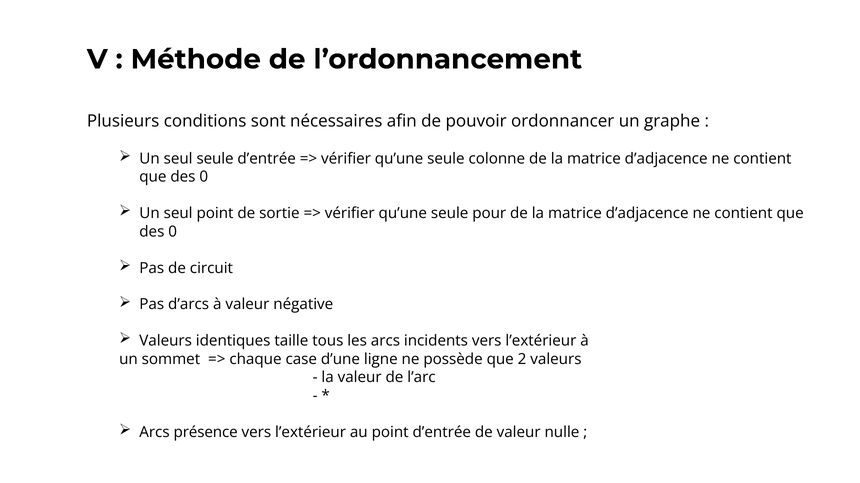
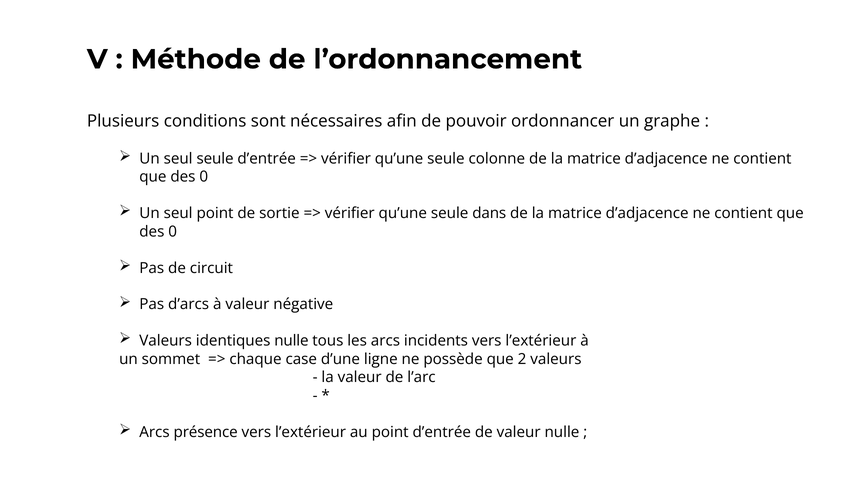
pour: pour -> dans
identiques taille: taille -> nulle
